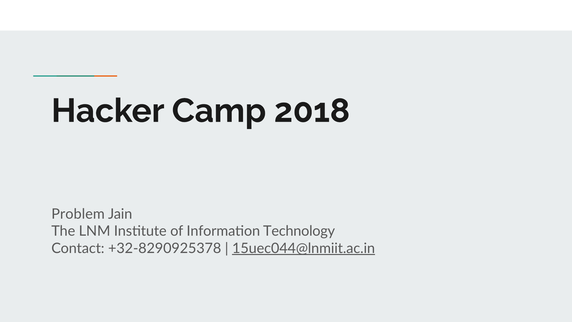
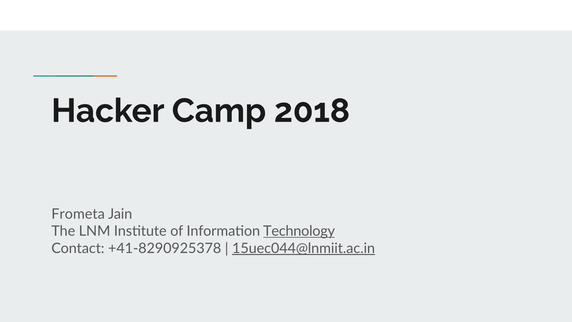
Problem: Problem -> Frometa
Technology underline: none -> present
+32-8290925378: +32-8290925378 -> +41-8290925378
